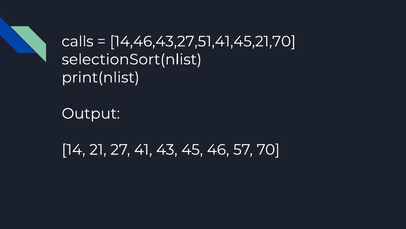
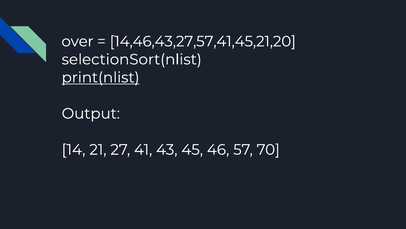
calls: calls -> over
14,46,43,27,51,41,45,21,70: 14,46,43,27,51,41,45,21,70 -> 14,46,43,27,57,41,45,21,20
print(nlist underline: none -> present
